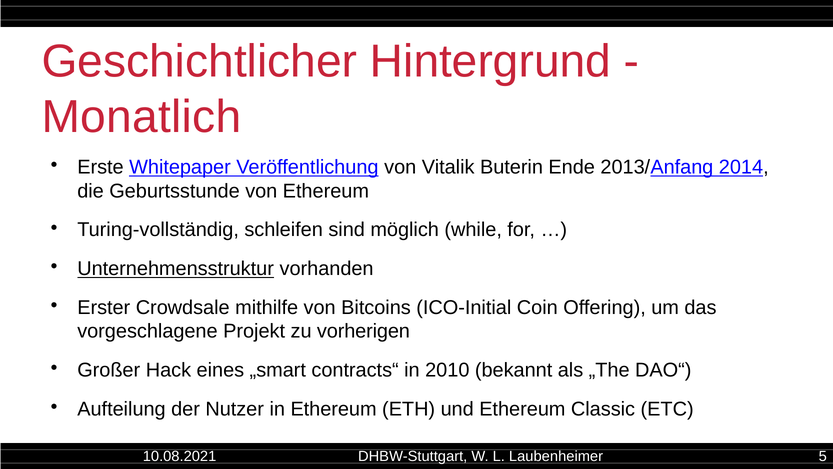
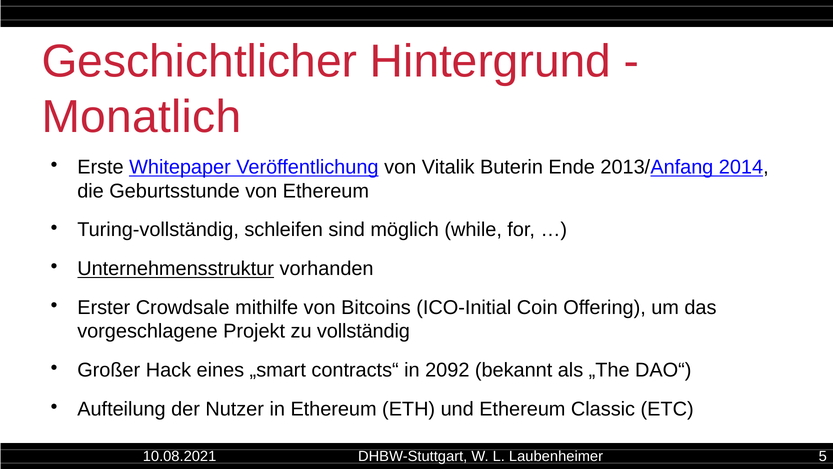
vorherigen: vorherigen -> vollständig
2010: 2010 -> 2092
